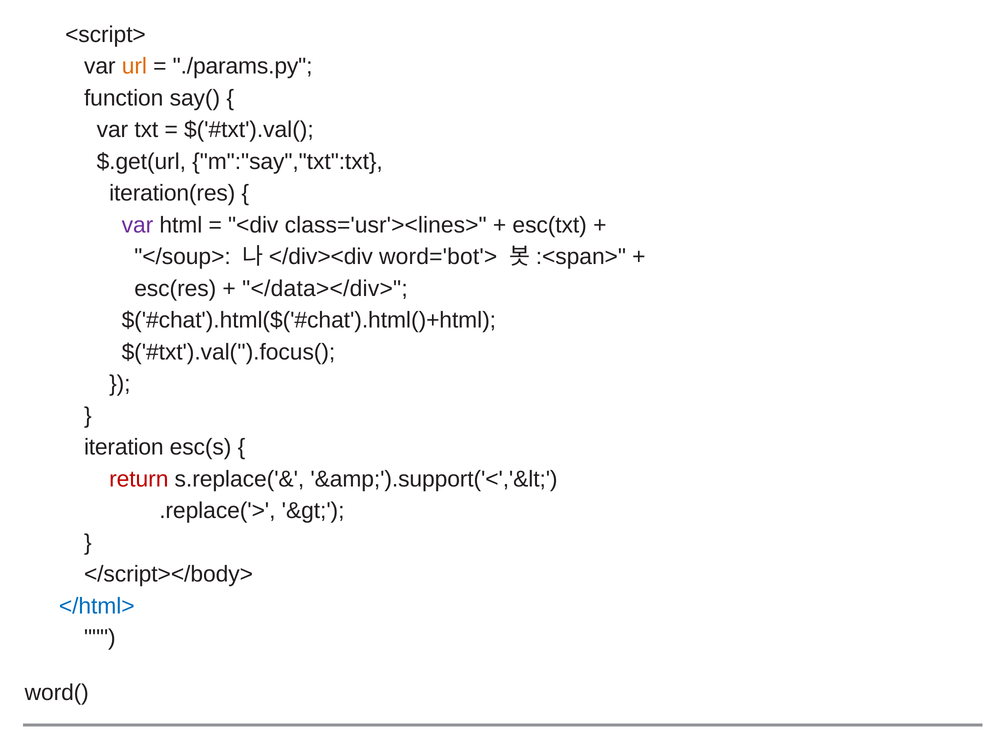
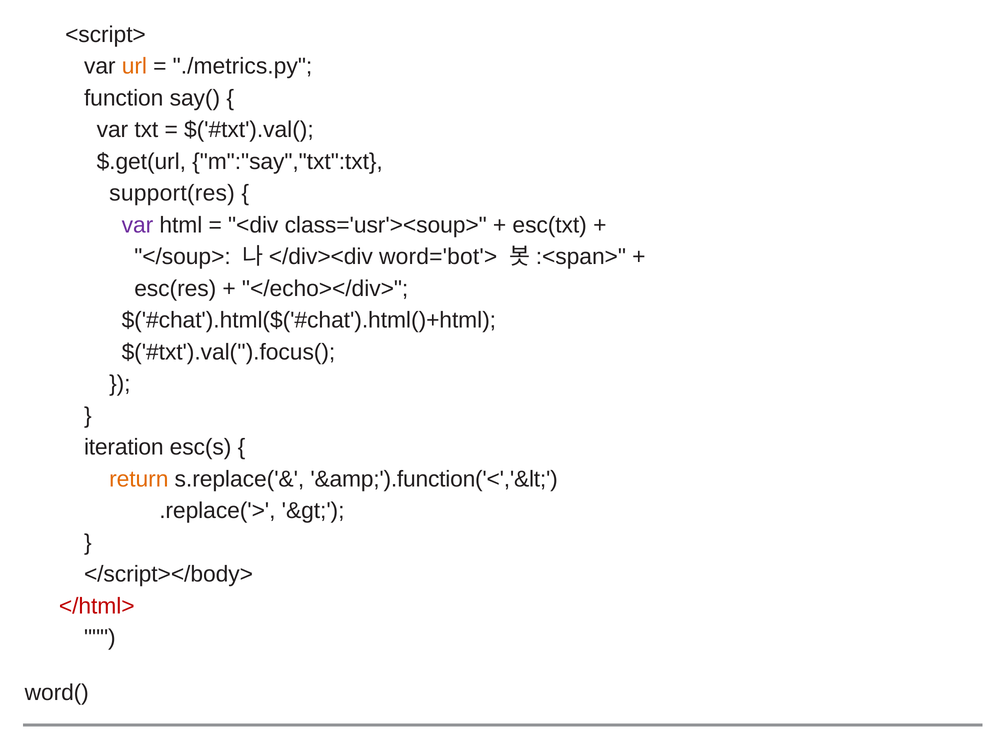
./params.py: ./params.py -> ./metrics.py
iteration(res: iteration(res -> support(res
class='usr'><lines>: class='usr'><lines> -> class='usr'><soup>
</data></div>: </data></div> -> </echo></div>
return colour: red -> orange
&amp;').support('<','&lt: &amp;').support('<','&lt -> &amp;').function('<','&lt
</html> colour: blue -> red
